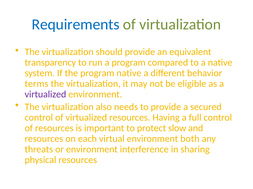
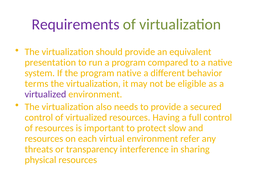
Requirements colour: blue -> purple
transparency: transparency -> presentation
both: both -> refer
or environment: environment -> transparency
